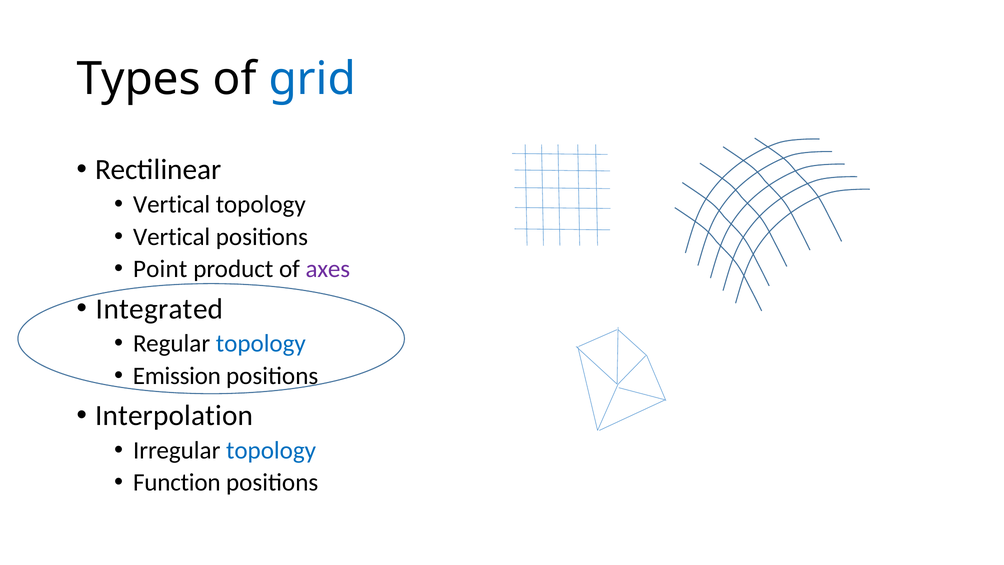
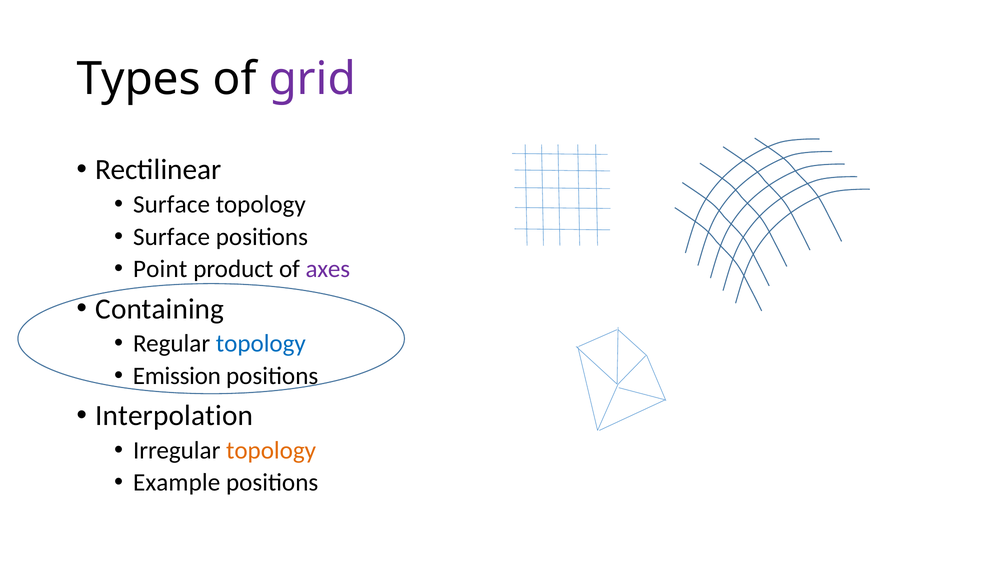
grid colour: blue -> purple
Vertical at (172, 204): Vertical -> Surface
Vertical at (172, 237): Vertical -> Surface
Integrated: Integrated -> Containing
topology at (271, 450) colour: blue -> orange
Function: Function -> Example
